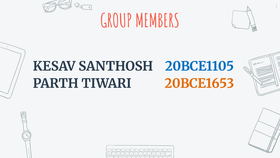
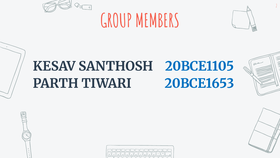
20BCE1653 colour: orange -> blue
